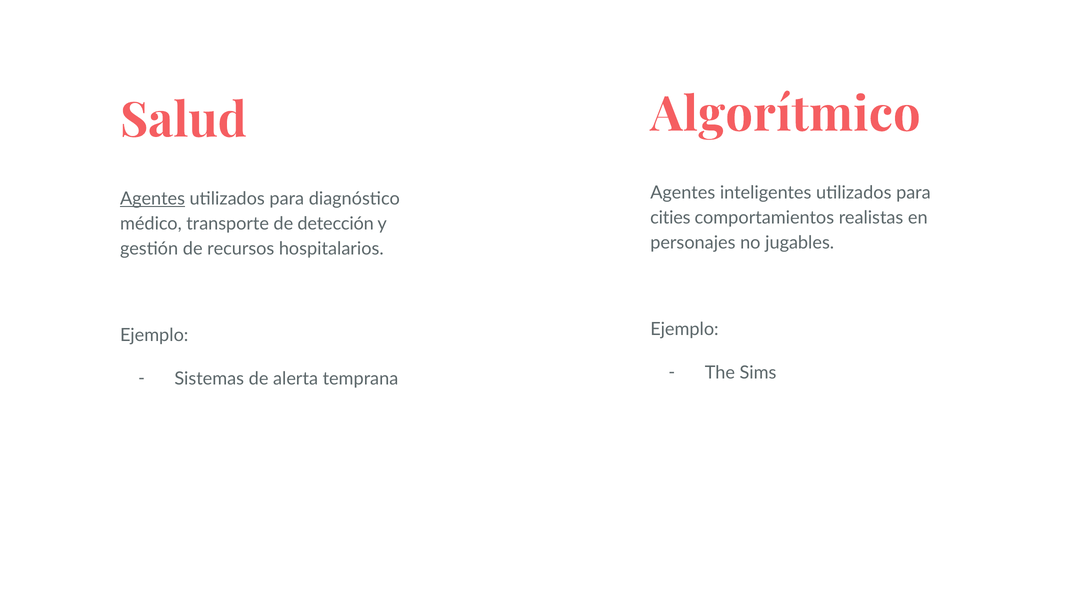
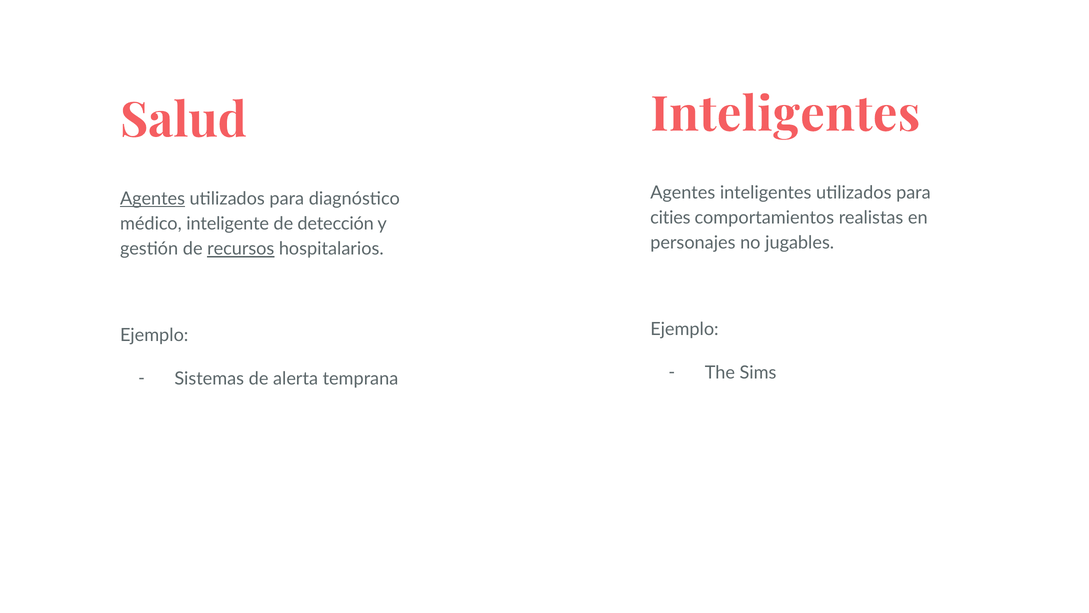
Algorítmico at (785, 115): Algorítmico -> Inteligentes
transporte: transporte -> inteligente
recursos underline: none -> present
